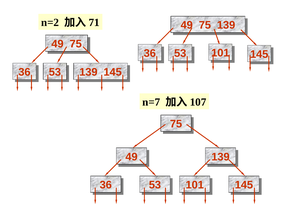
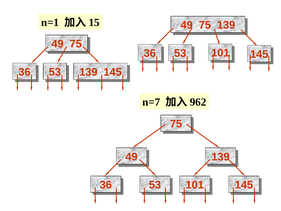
n=2: n=2 -> n=1
71: 71 -> 15
107: 107 -> 962
